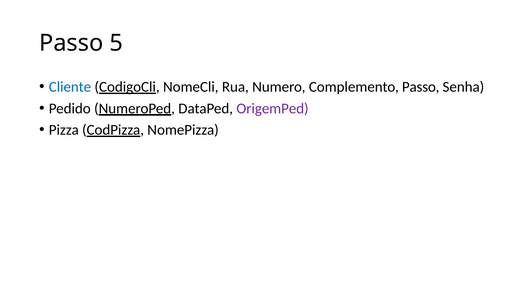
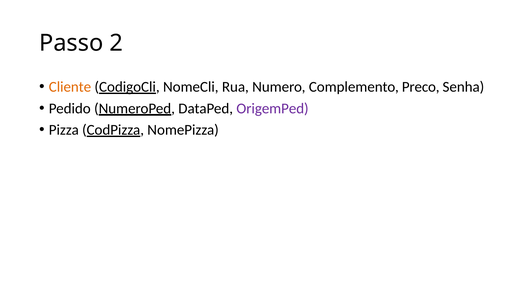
5: 5 -> 2
Cliente colour: blue -> orange
Complemento Passo: Passo -> Preco
